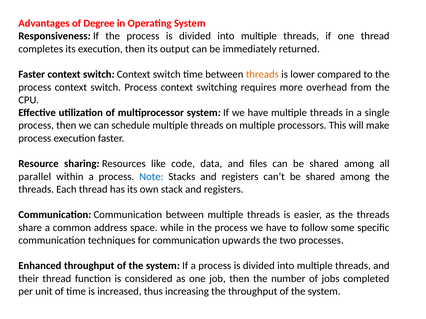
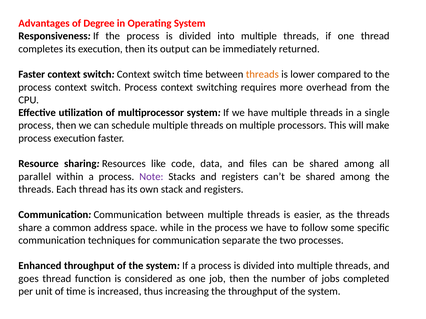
Note colour: blue -> purple
upwards: upwards -> separate
their: their -> goes
